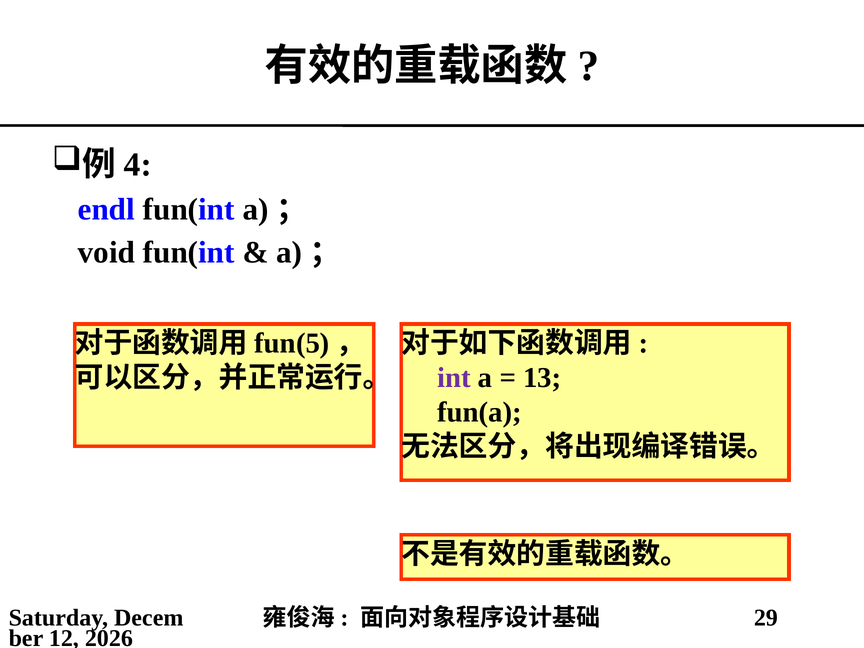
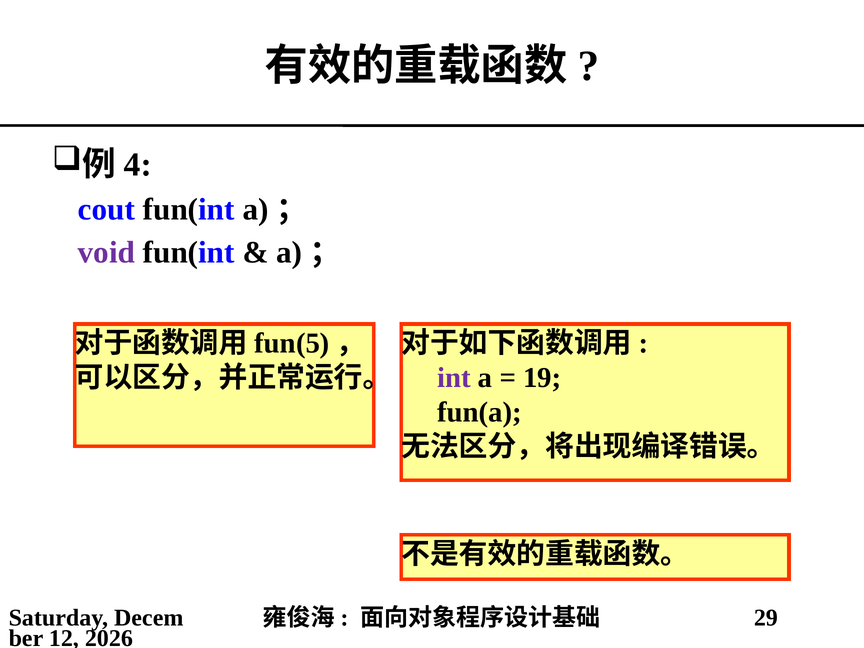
endl: endl -> cout
void colour: black -> purple
13: 13 -> 19
